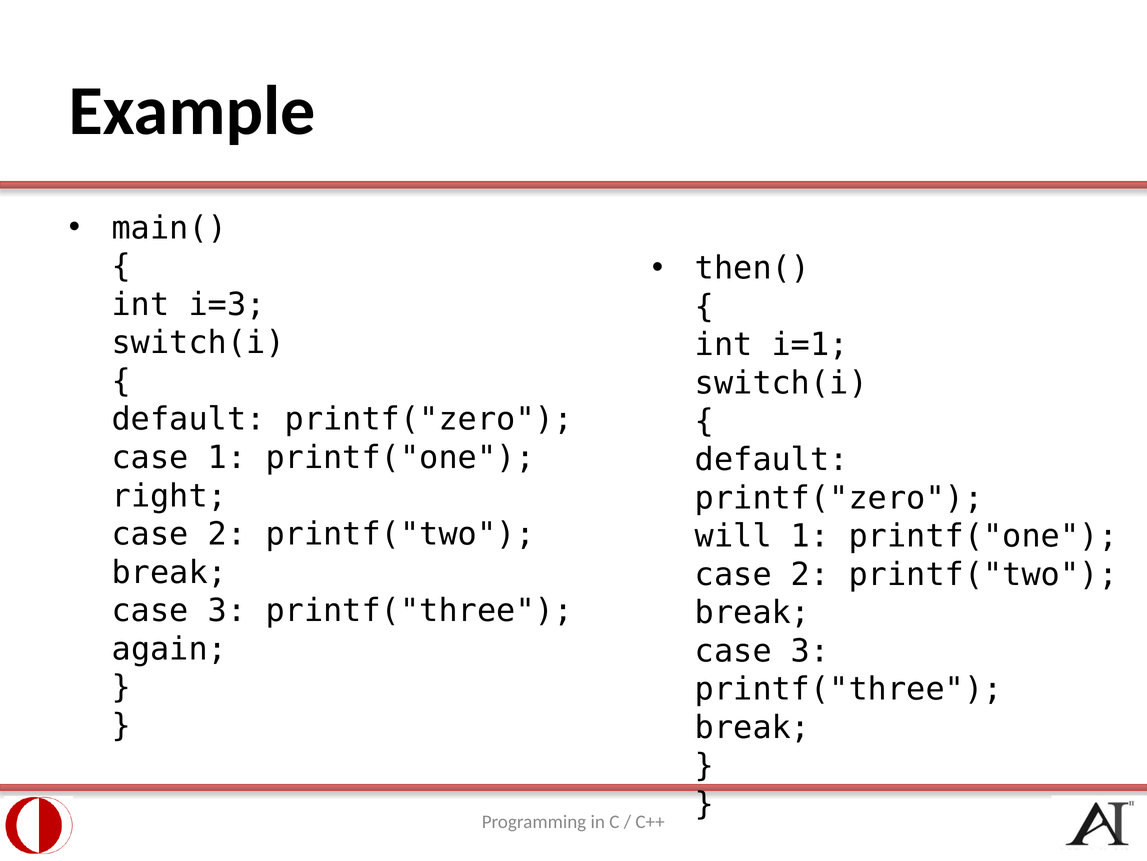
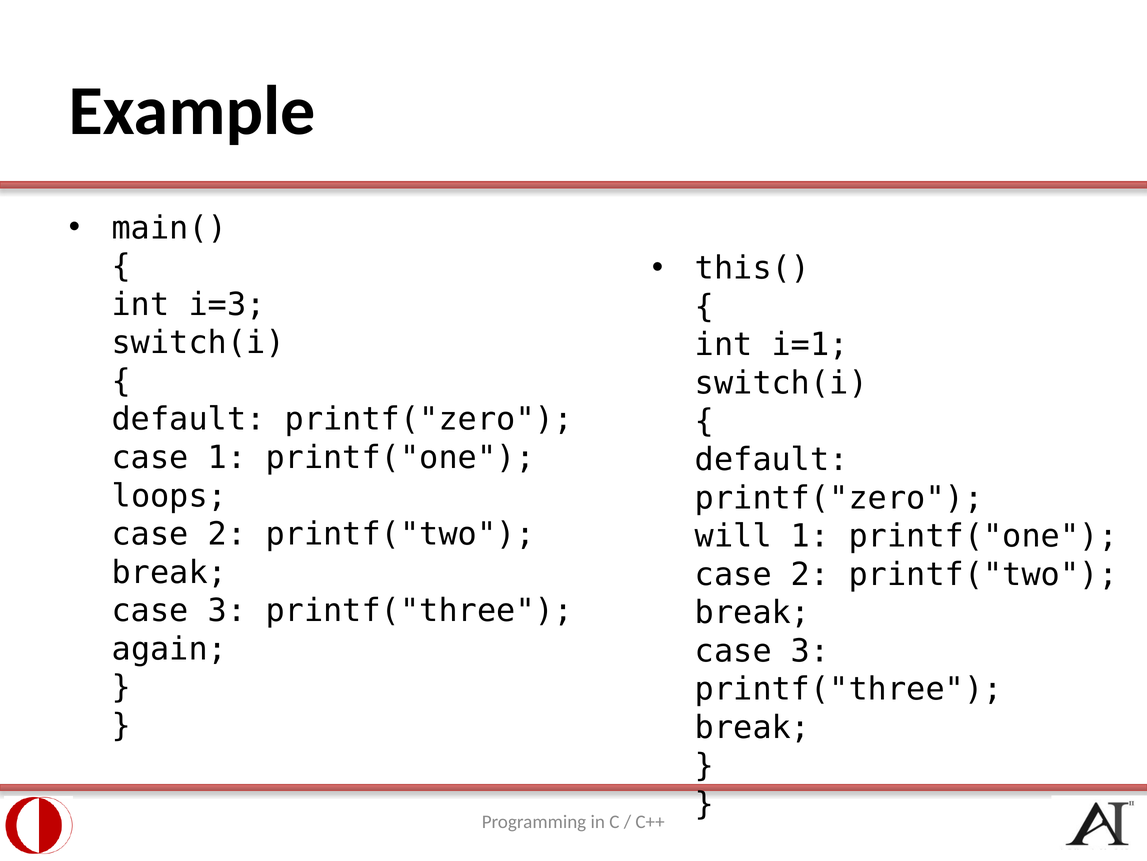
then(: then( -> this(
right: right -> loops
